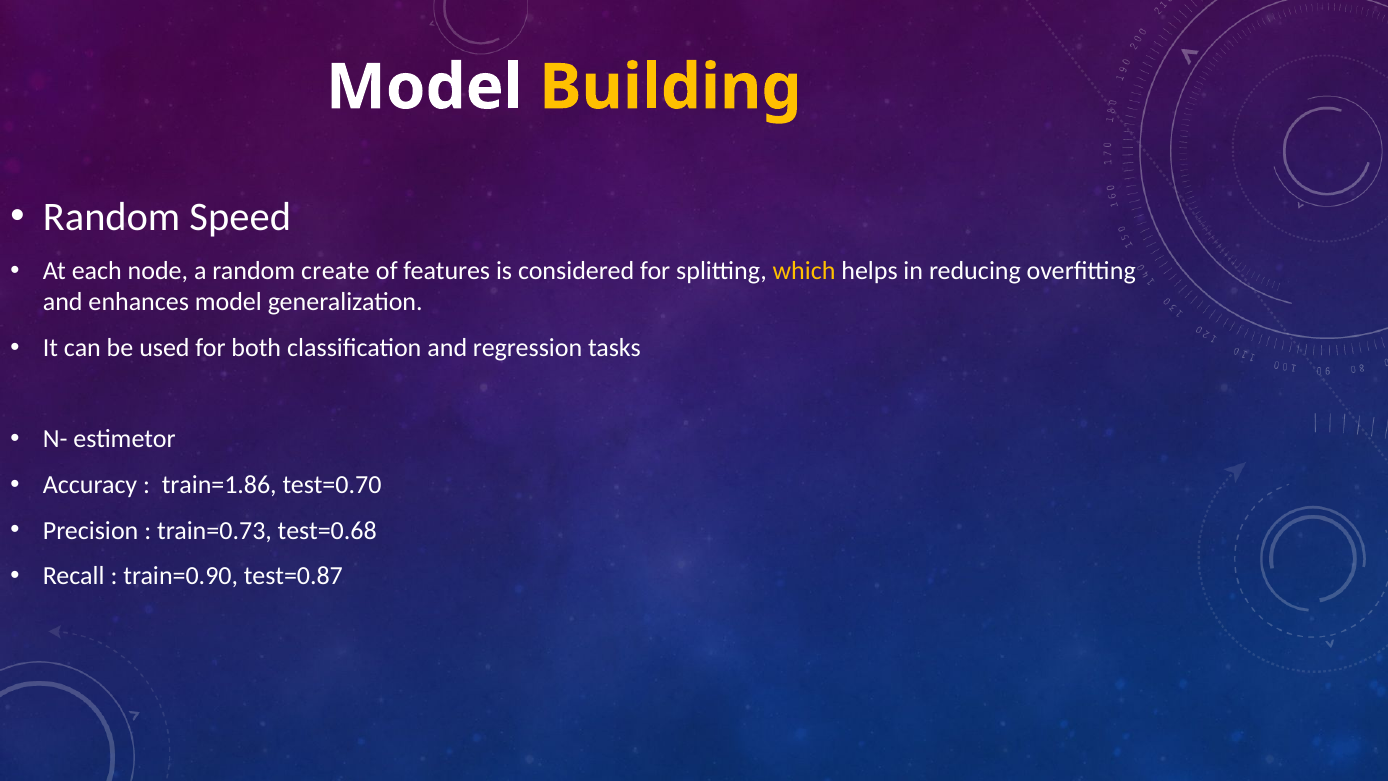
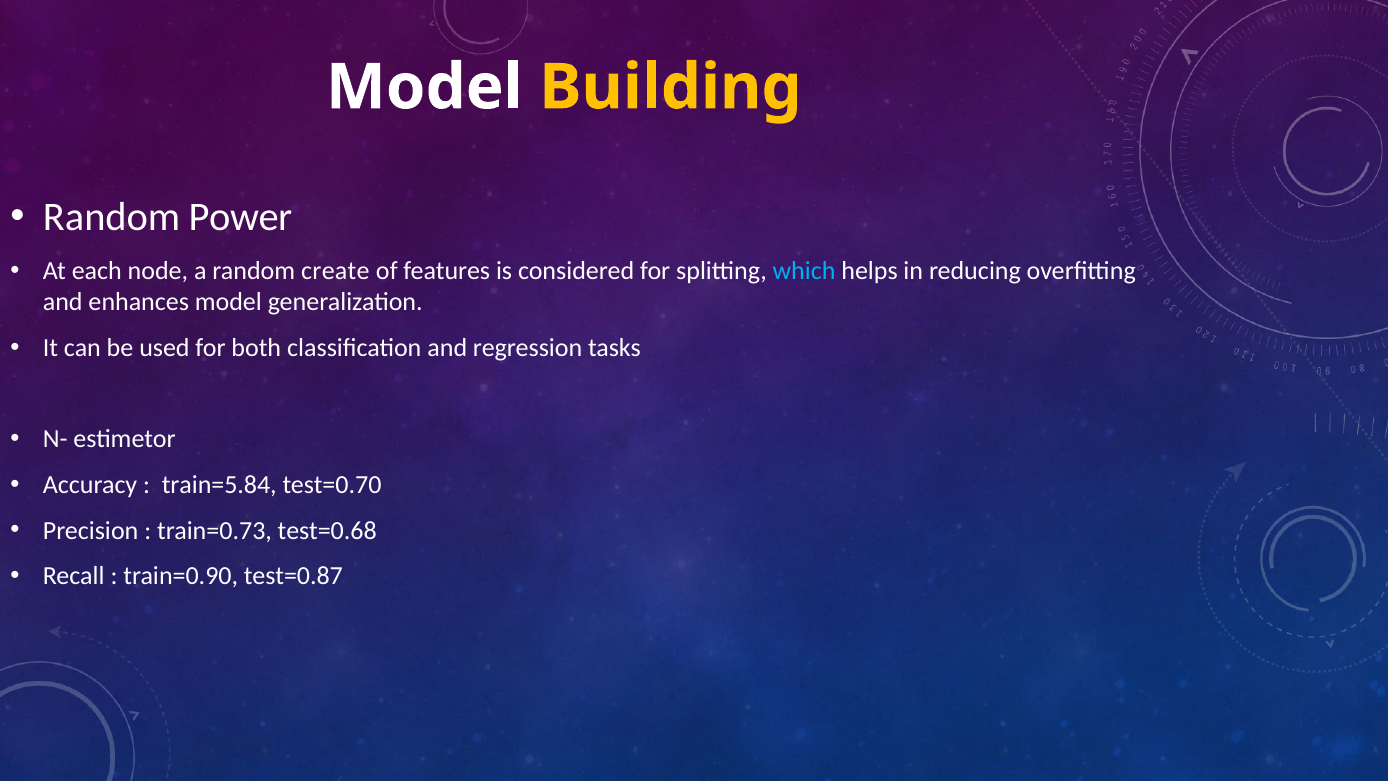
Speed: Speed -> Power
which colour: yellow -> light blue
train=1.86: train=1.86 -> train=5.84
